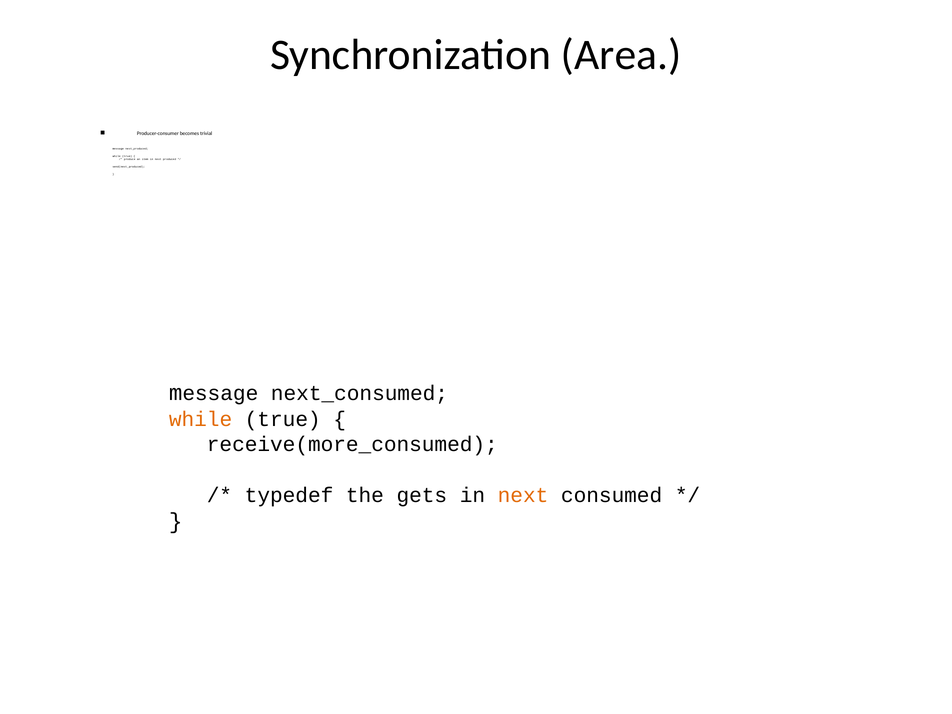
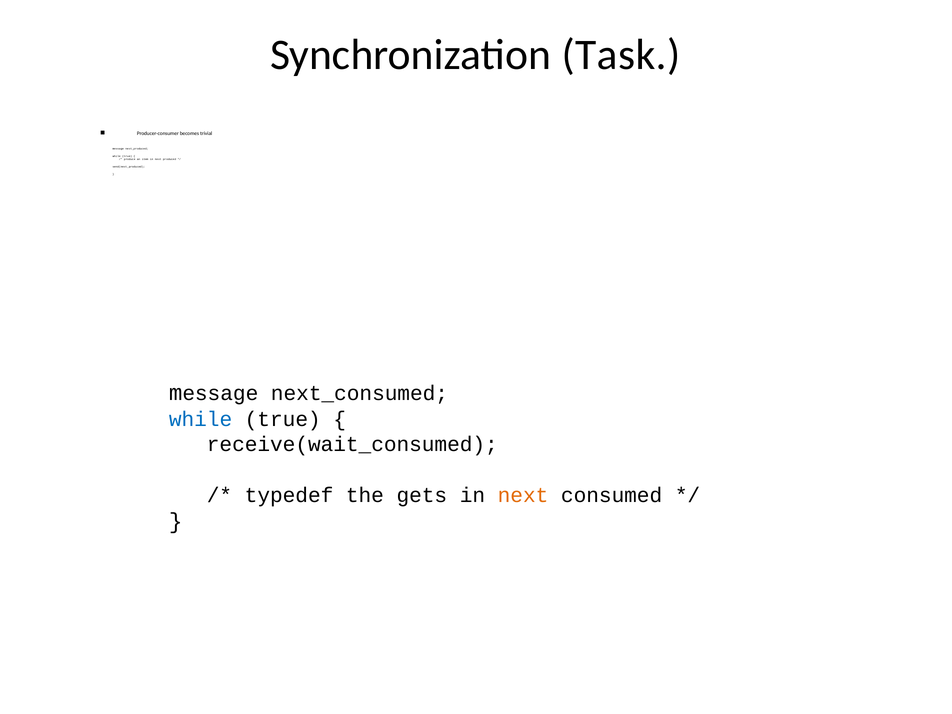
Area: Area -> Task
while at (201, 419) colour: orange -> blue
receive(more_consumed: receive(more_consumed -> receive(wait_consumed
